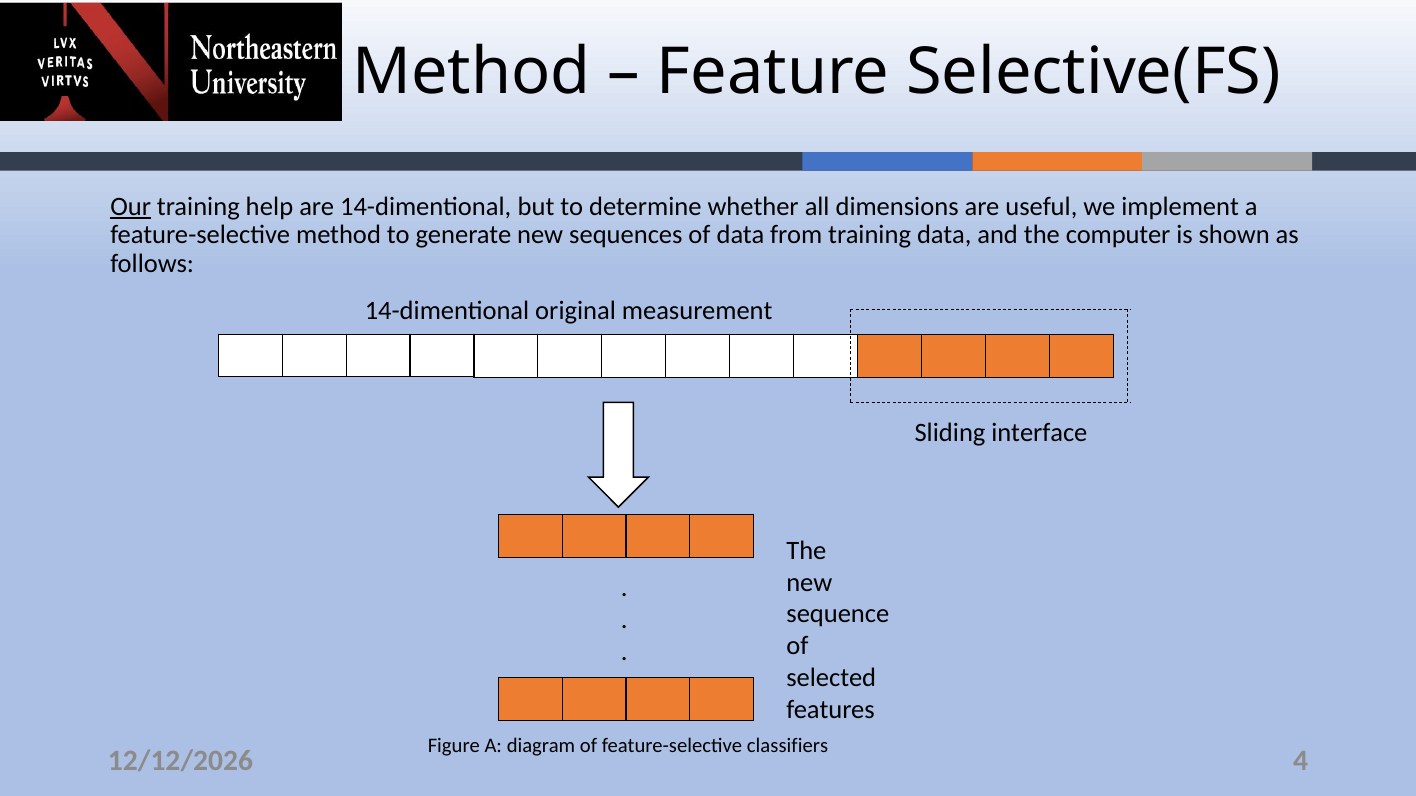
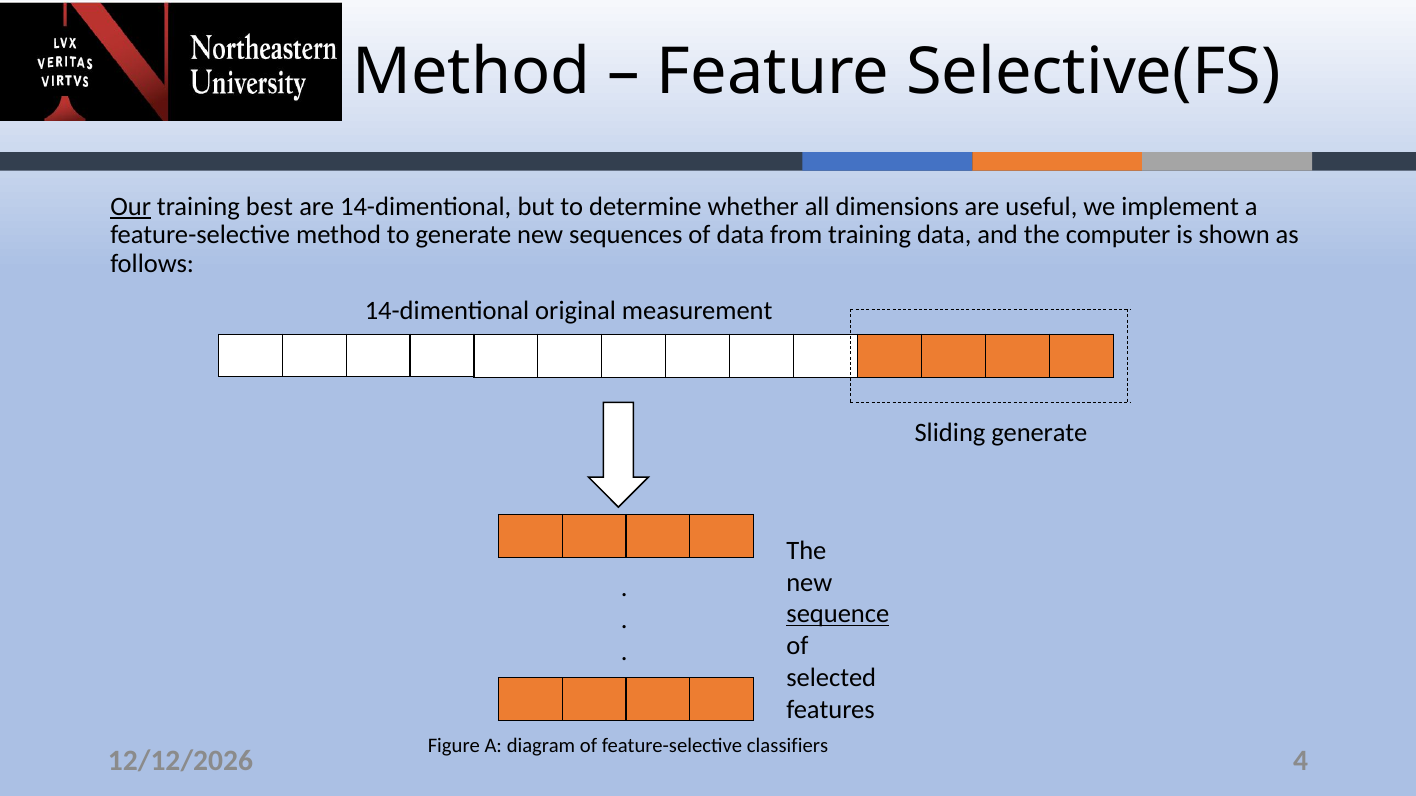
help: help -> best
Sliding interface: interface -> generate
sequence underline: none -> present
